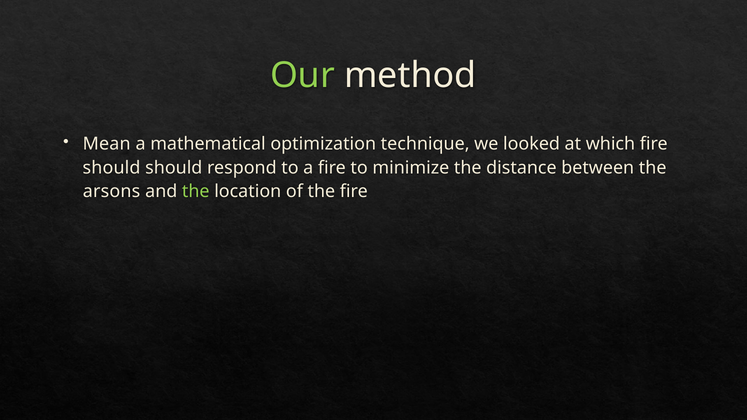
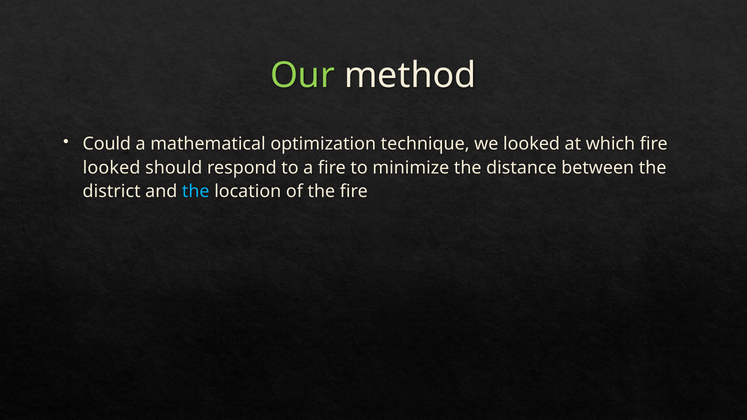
Mean: Mean -> Could
should at (112, 168): should -> looked
arsons: arsons -> district
the at (196, 191) colour: light green -> light blue
